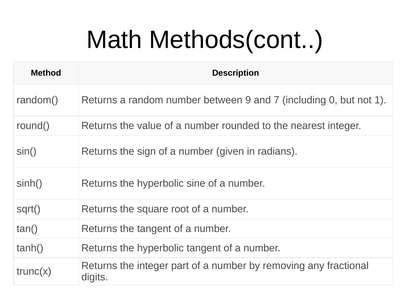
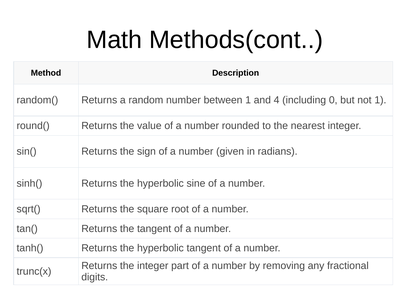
between 9: 9 -> 1
7: 7 -> 4
